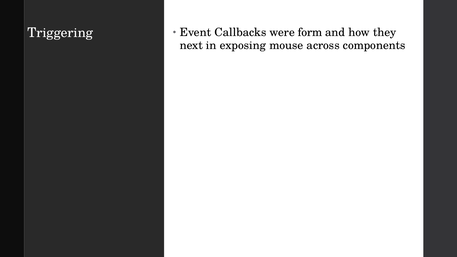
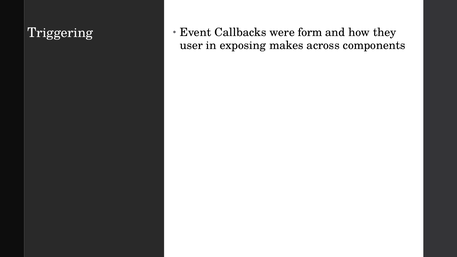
next: next -> user
mouse: mouse -> makes
